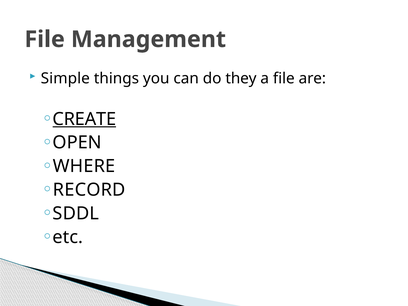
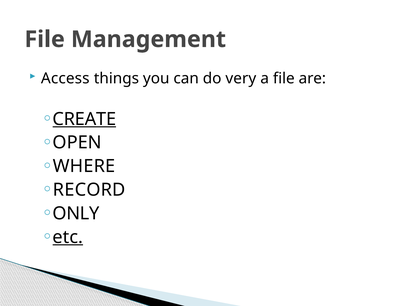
Simple: Simple -> Access
they: they -> very
SDDL: SDDL -> ONLY
etc underline: none -> present
